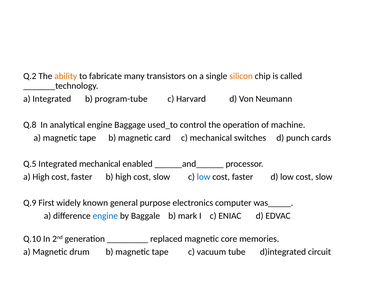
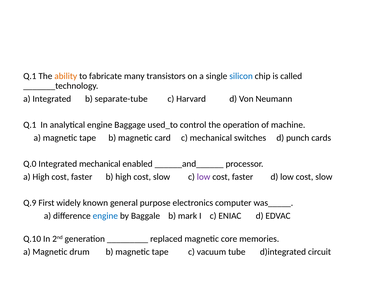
Q.2 at (30, 76): Q.2 -> Q.1
silicon colour: orange -> blue
program-tube: program-tube -> separate-tube
Q.8 at (30, 125): Q.8 -> Q.1
Q.5: Q.5 -> Q.0
low at (204, 177) colour: blue -> purple
